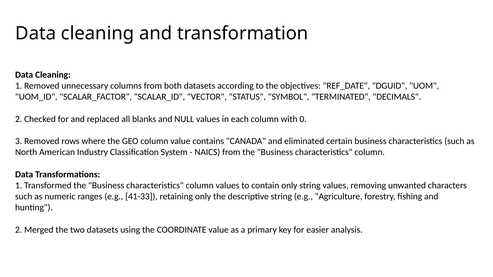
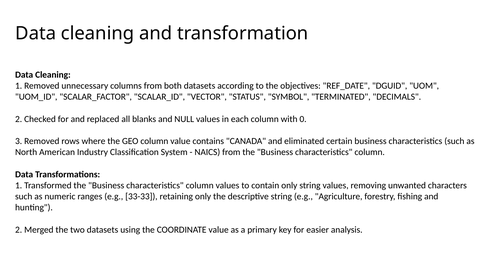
41-33: 41-33 -> 33-33
